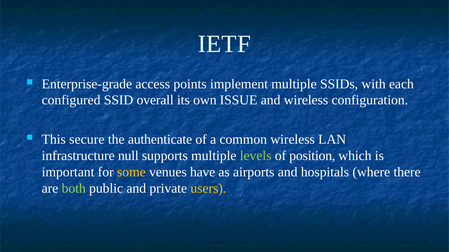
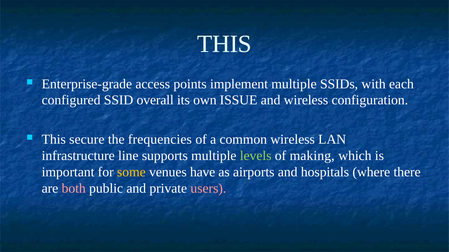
IETF at (224, 44): IETF -> THIS
authenticate: authenticate -> frequencies
null: null -> line
position: position -> making
both colour: light green -> pink
users colour: yellow -> pink
